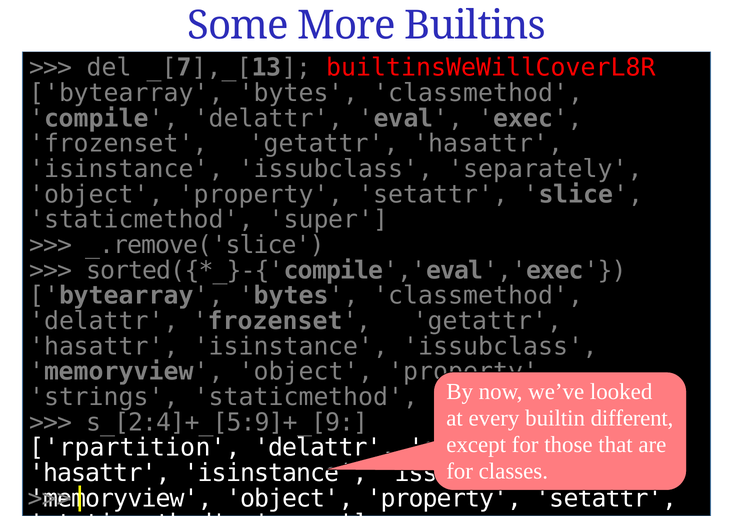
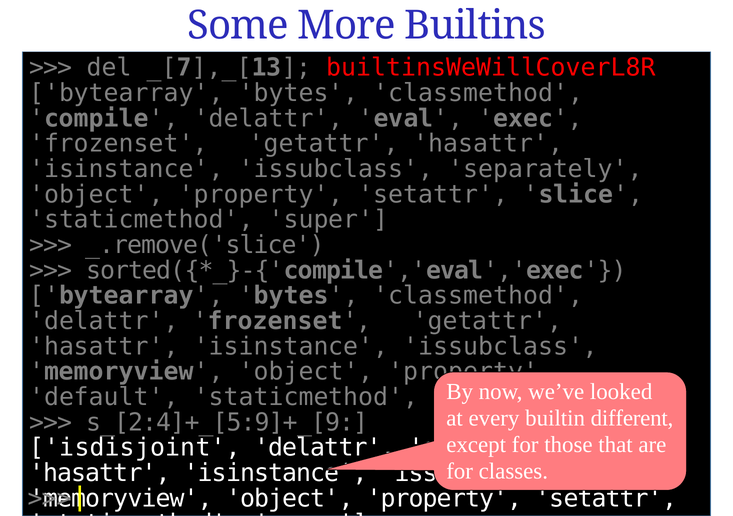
strings: strings -> default
rpartition: rpartition -> isdisjoint
